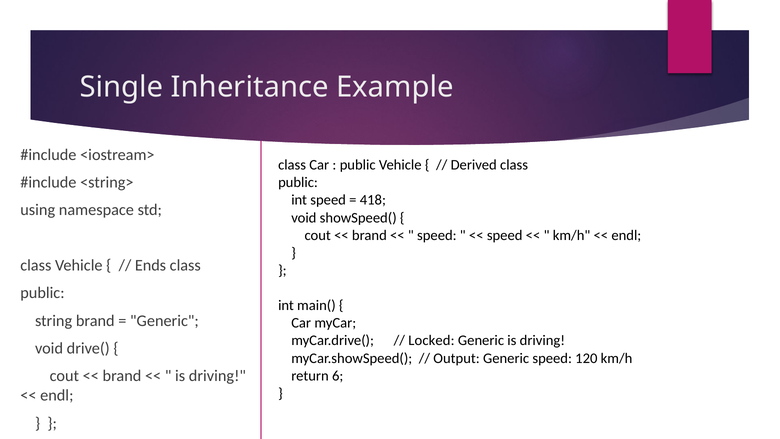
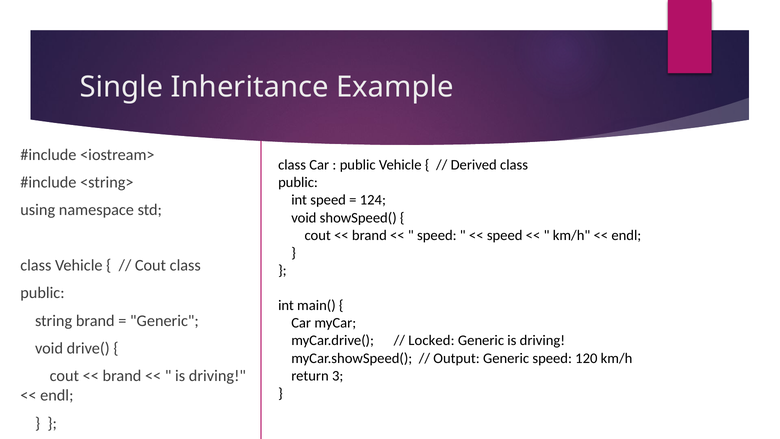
418: 418 -> 124
Ends at (151, 265): Ends -> Cout
6: 6 -> 3
